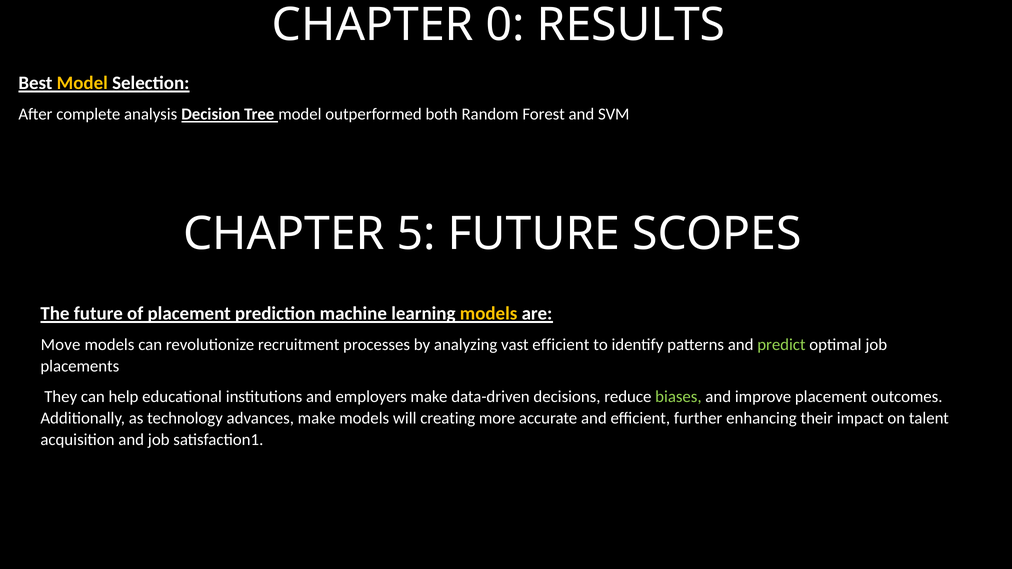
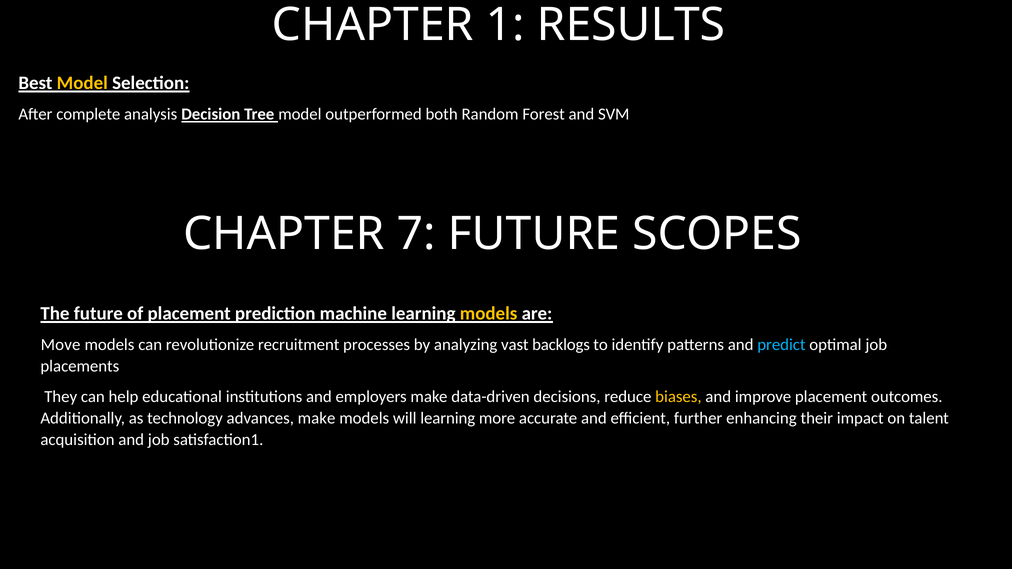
0: 0 -> 1
5: 5 -> 7
vast efficient: efficient -> backlogs
predict colour: light green -> light blue
biases colour: light green -> yellow
will creating: creating -> learning
